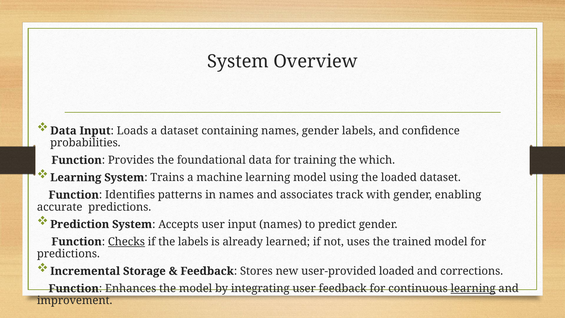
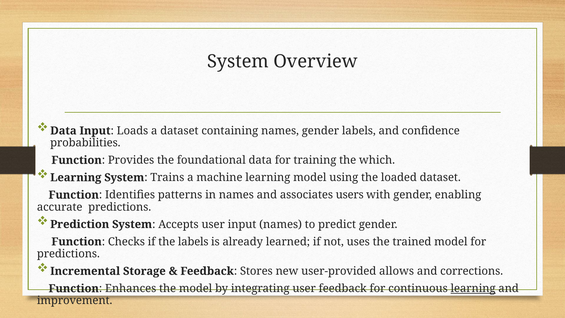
track: track -> users
Checks underline: present -> none
user-provided loaded: loaded -> allows
